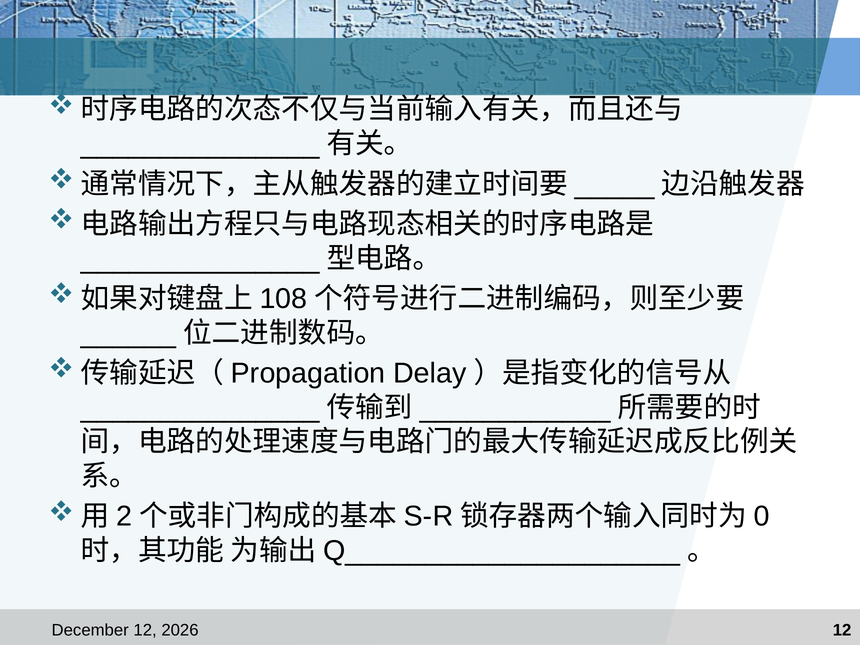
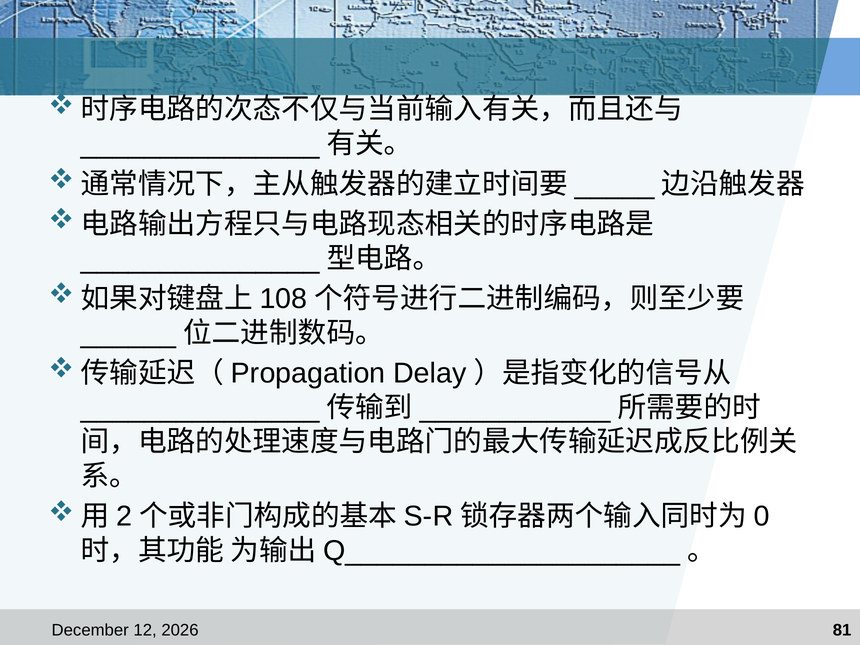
12 at (842, 630): 12 -> 81
